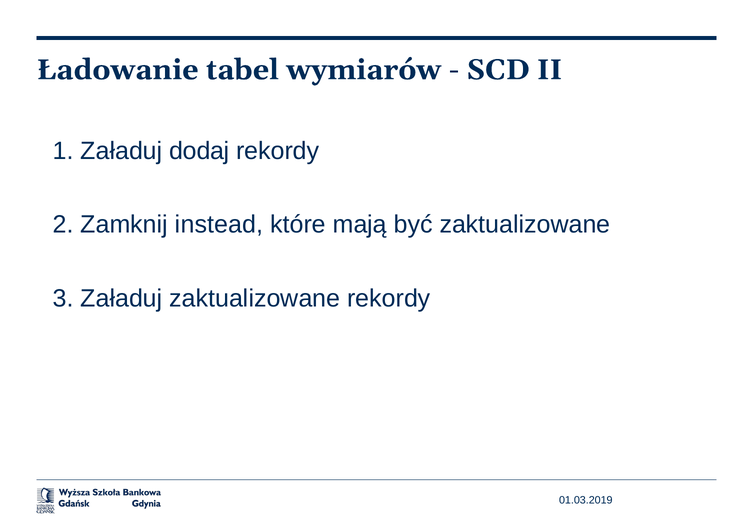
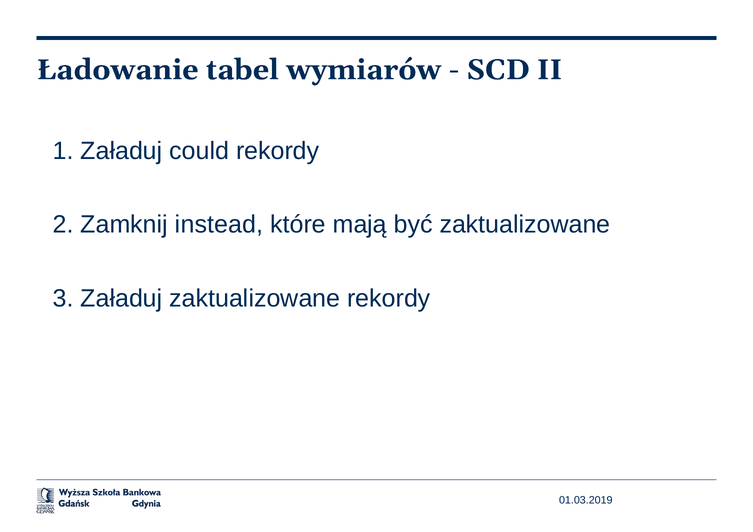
dodaj: dodaj -> could
